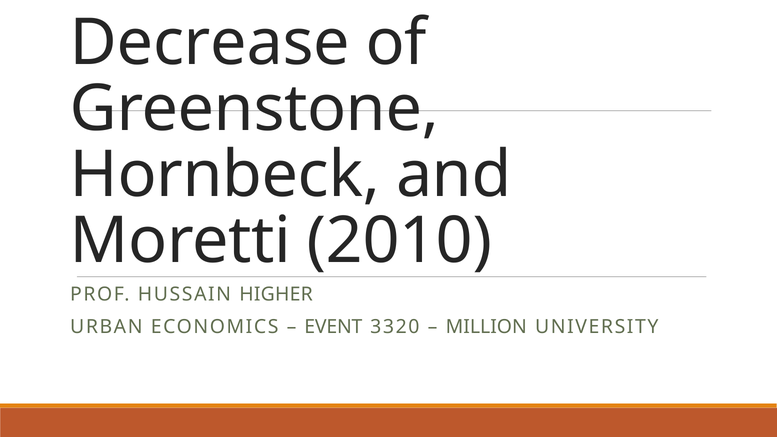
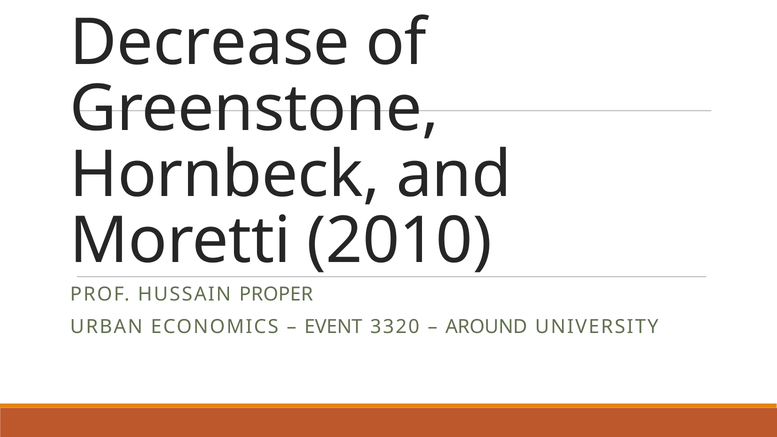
HIGHER: HIGHER -> PROPER
MILLION: MILLION -> AROUND
